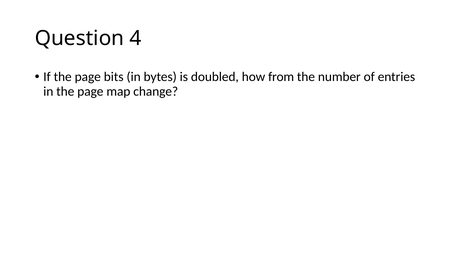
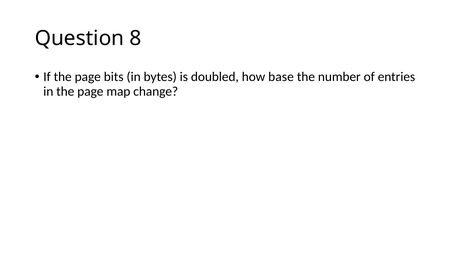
4: 4 -> 8
from: from -> base
